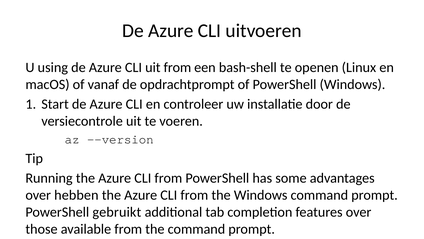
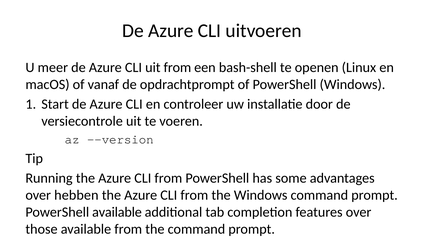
using: using -> meer
PowerShell gebruikt: gebruikt -> available
